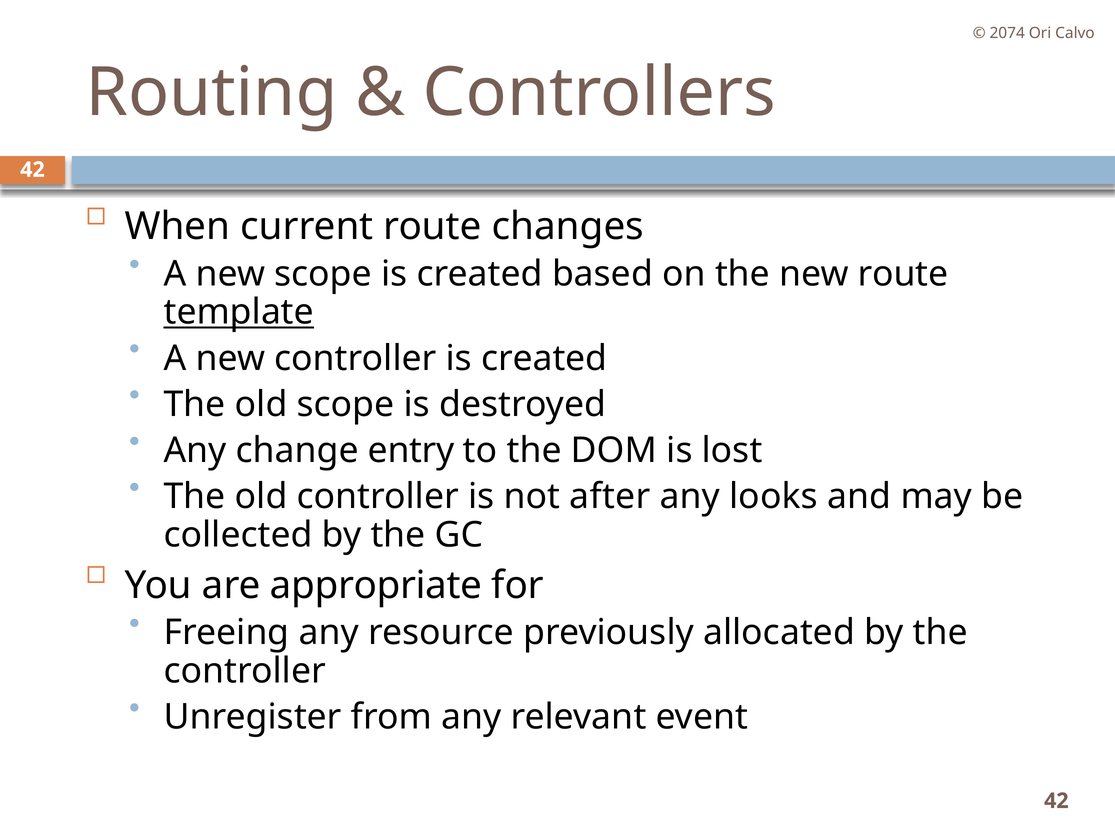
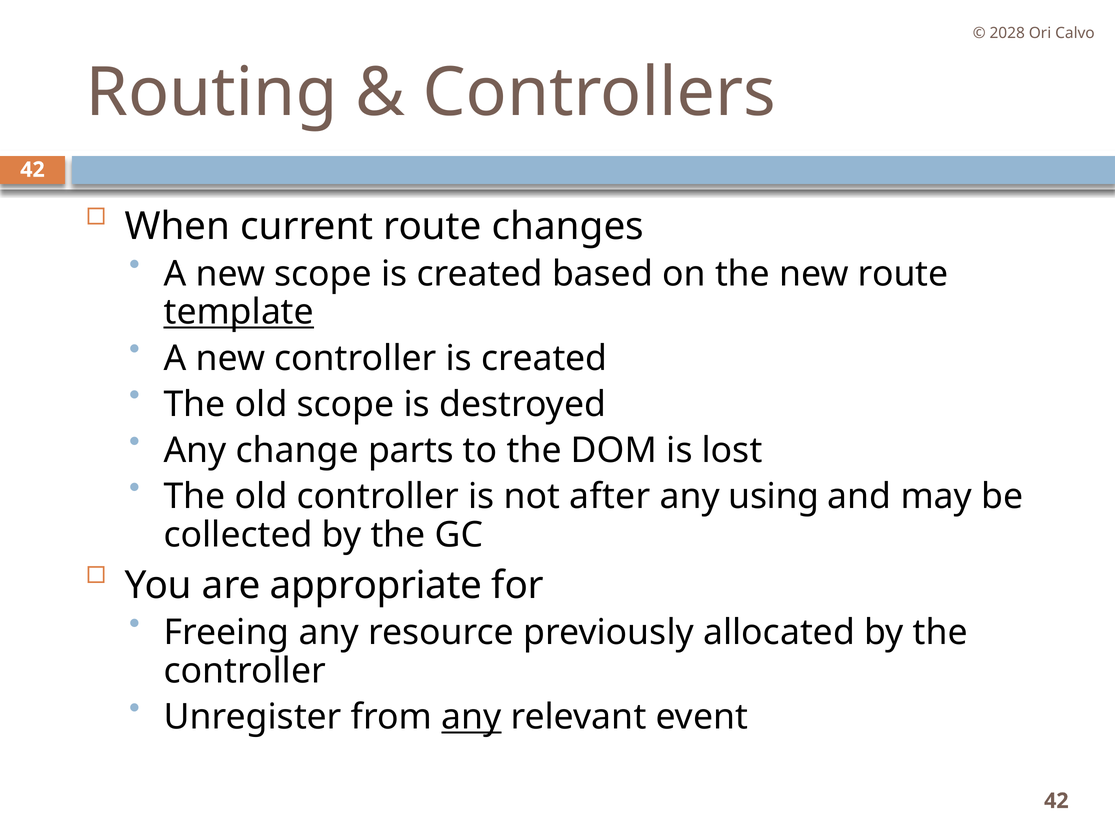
2074: 2074 -> 2028
entry: entry -> parts
looks: looks -> using
any at (471, 717) underline: none -> present
